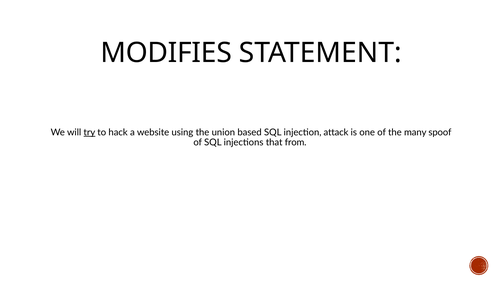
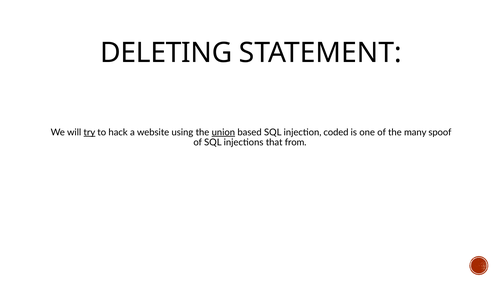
MODIFIES: MODIFIES -> DELETING
union underline: none -> present
attack: attack -> coded
